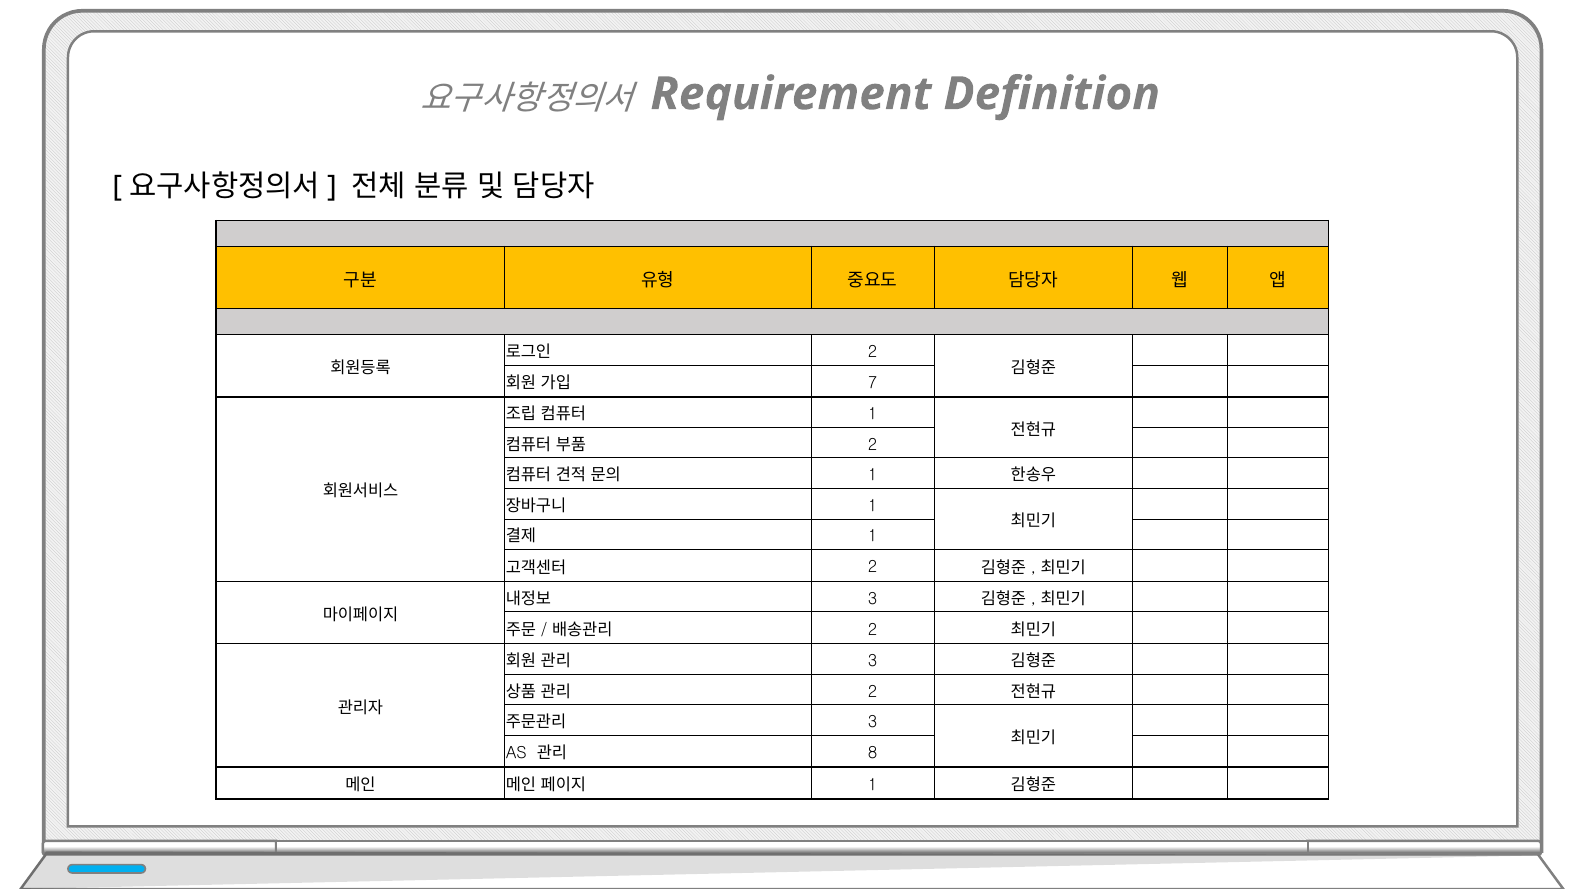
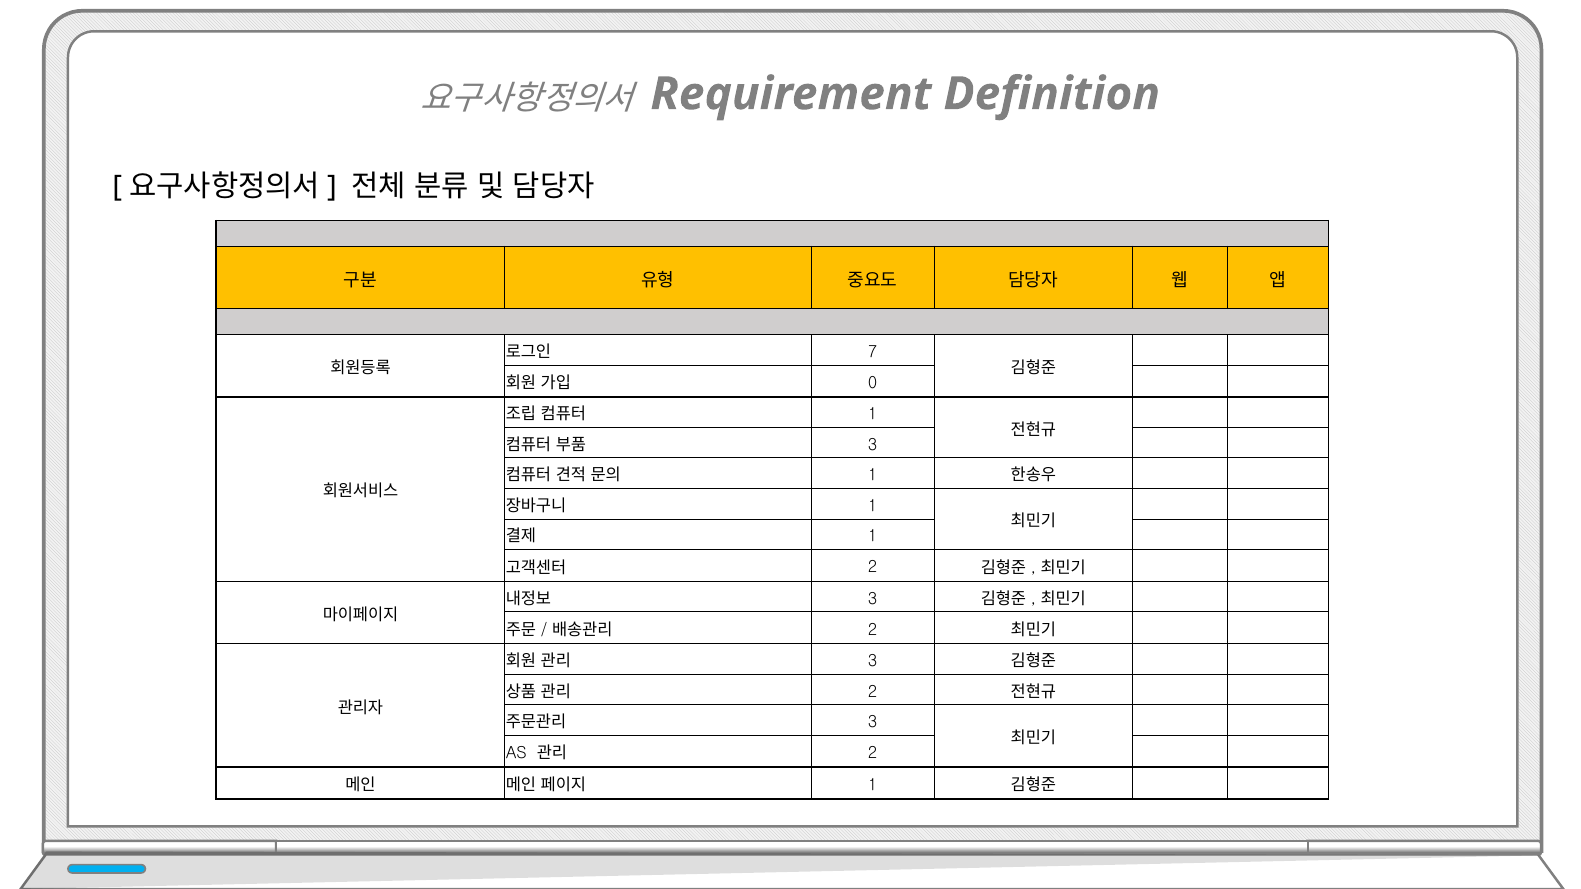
2 at (873, 352): 2 -> 7
7: 7 -> 0
2 at (873, 445): 2 -> 3
8 at (873, 754): 8 -> 2
